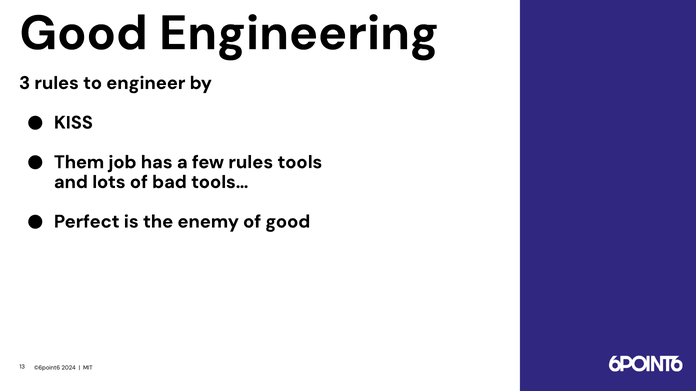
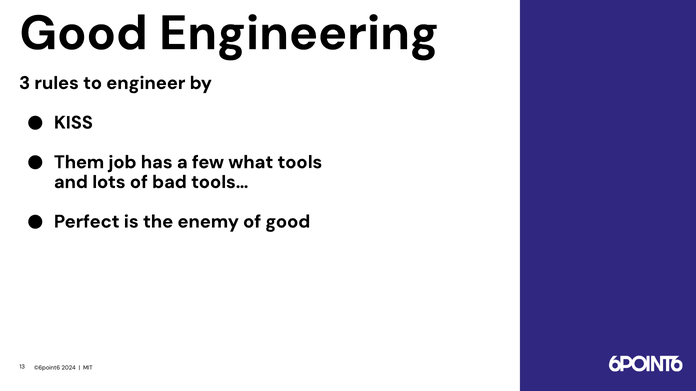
few rules: rules -> what
